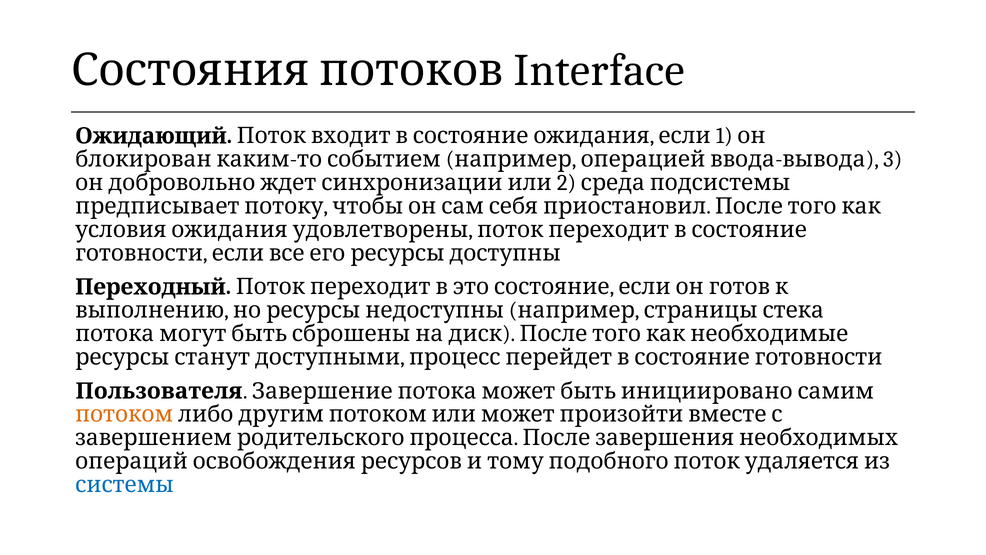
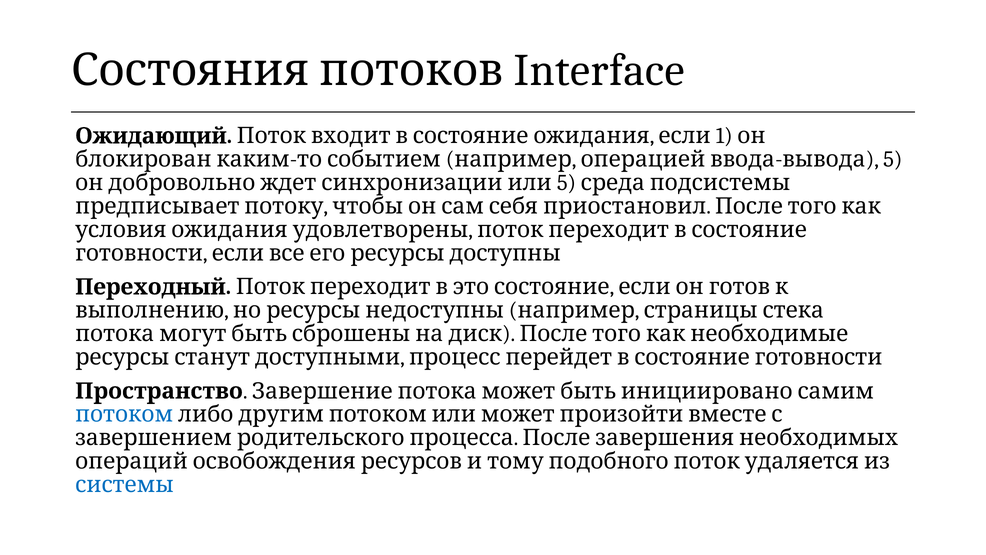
3 at (893, 159): 3 -> 5
2 at (567, 183): 2 -> 5
Пользователя: Пользователя -> Пространство
потоком colour: orange -> blue
